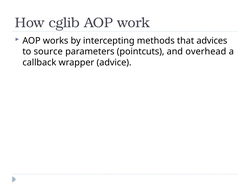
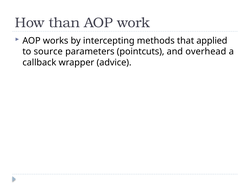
cglib: cglib -> than
advices: advices -> applied
